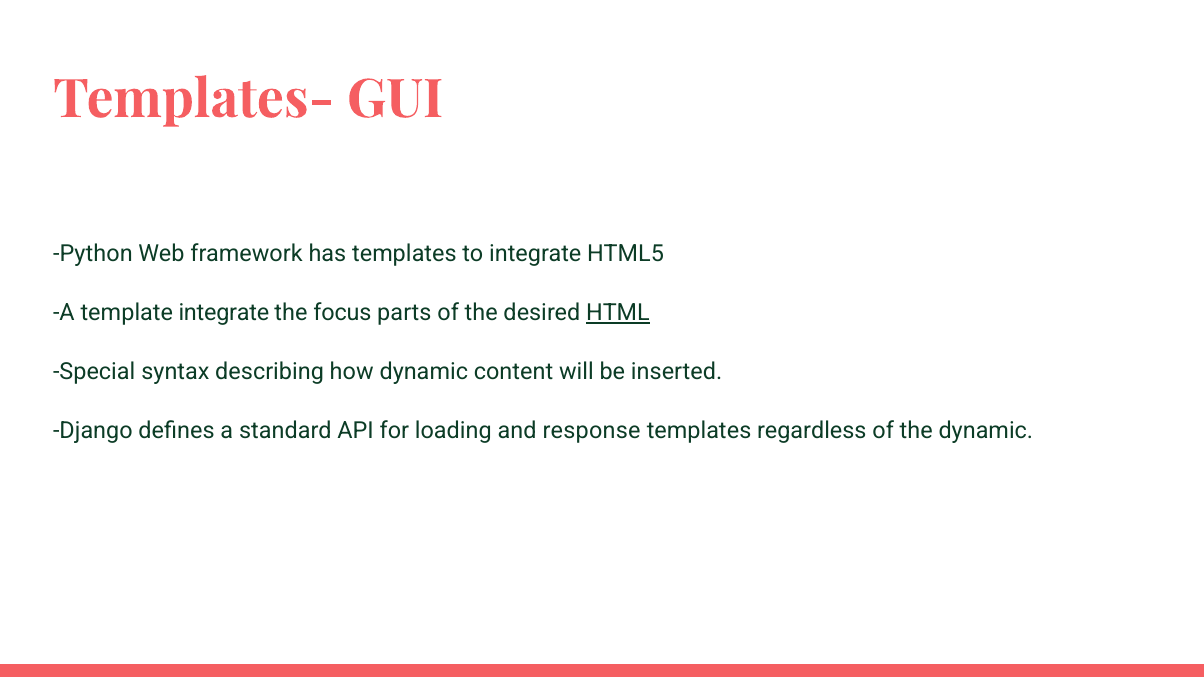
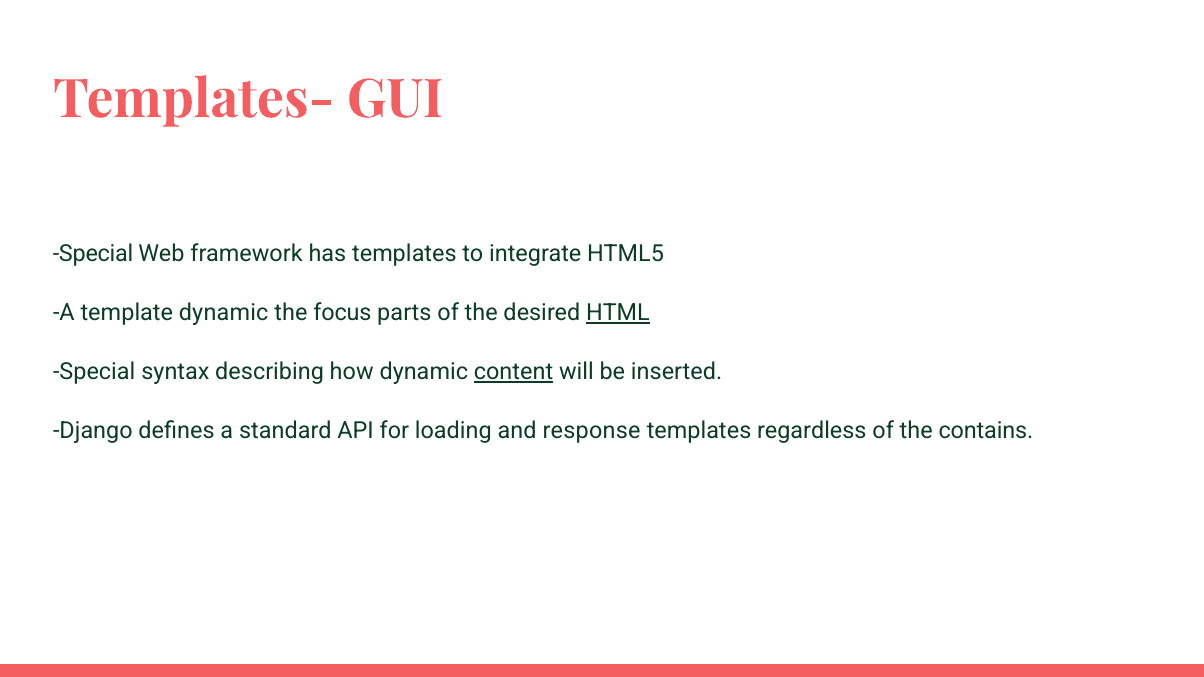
Python at (93, 254): Python -> Special
template integrate: integrate -> dynamic
content underline: none -> present
the dynamic: dynamic -> contains
